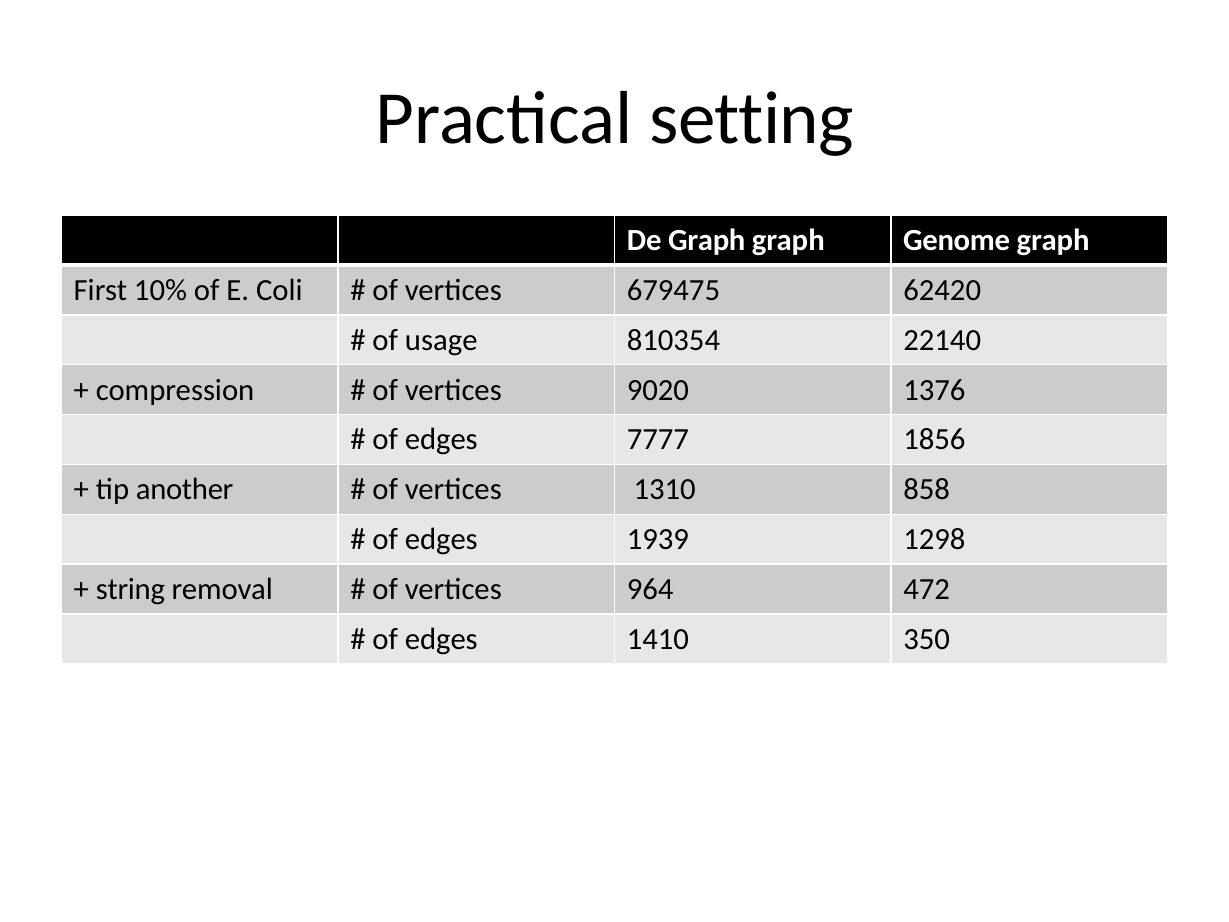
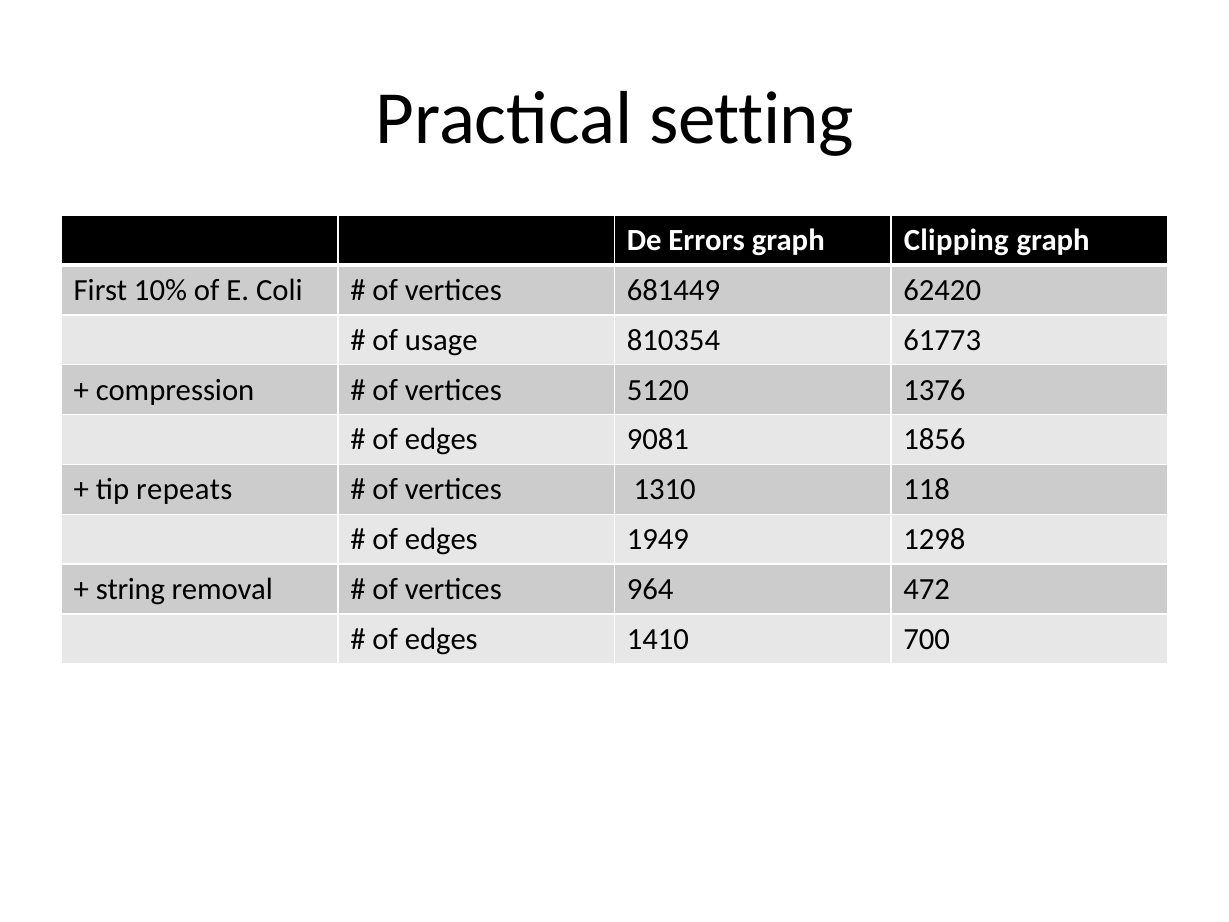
De Graph: Graph -> Errors
Genome: Genome -> Clipping
679475: 679475 -> 681449
22140: 22140 -> 61773
9020: 9020 -> 5120
7777: 7777 -> 9081
another: another -> repeats
858: 858 -> 118
1939: 1939 -> 1949
350: 350 -> 700
